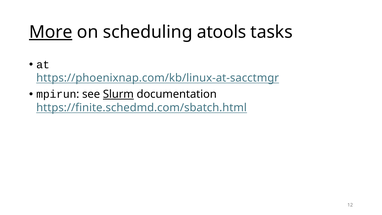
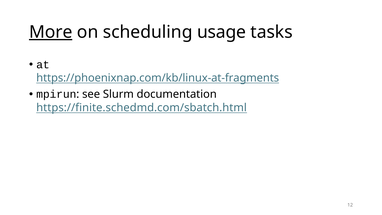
atools: atools -> usage
https://phoenixnap.com/kb/linux-at-sacctmgr: https://phoenixnap.com/kb/linux-at-sacctmgr -> https://phoenixnap.com/kb/linux-at-fragments
Slurm underline: present -> none
